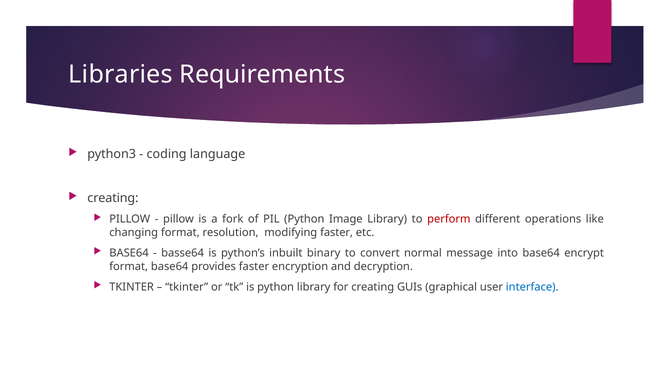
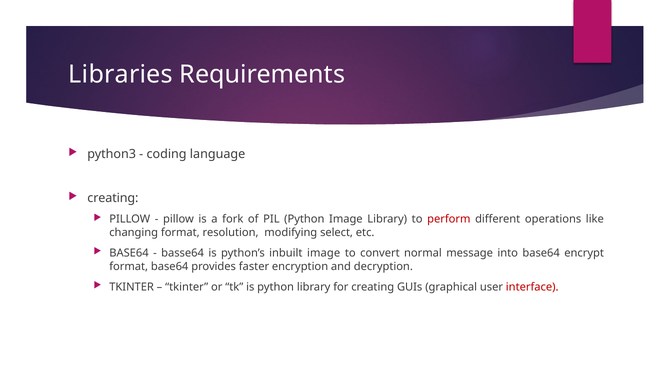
modifying faster: faster -> select
inbuilt binary: binary -> image
interface colour: blue -> red
